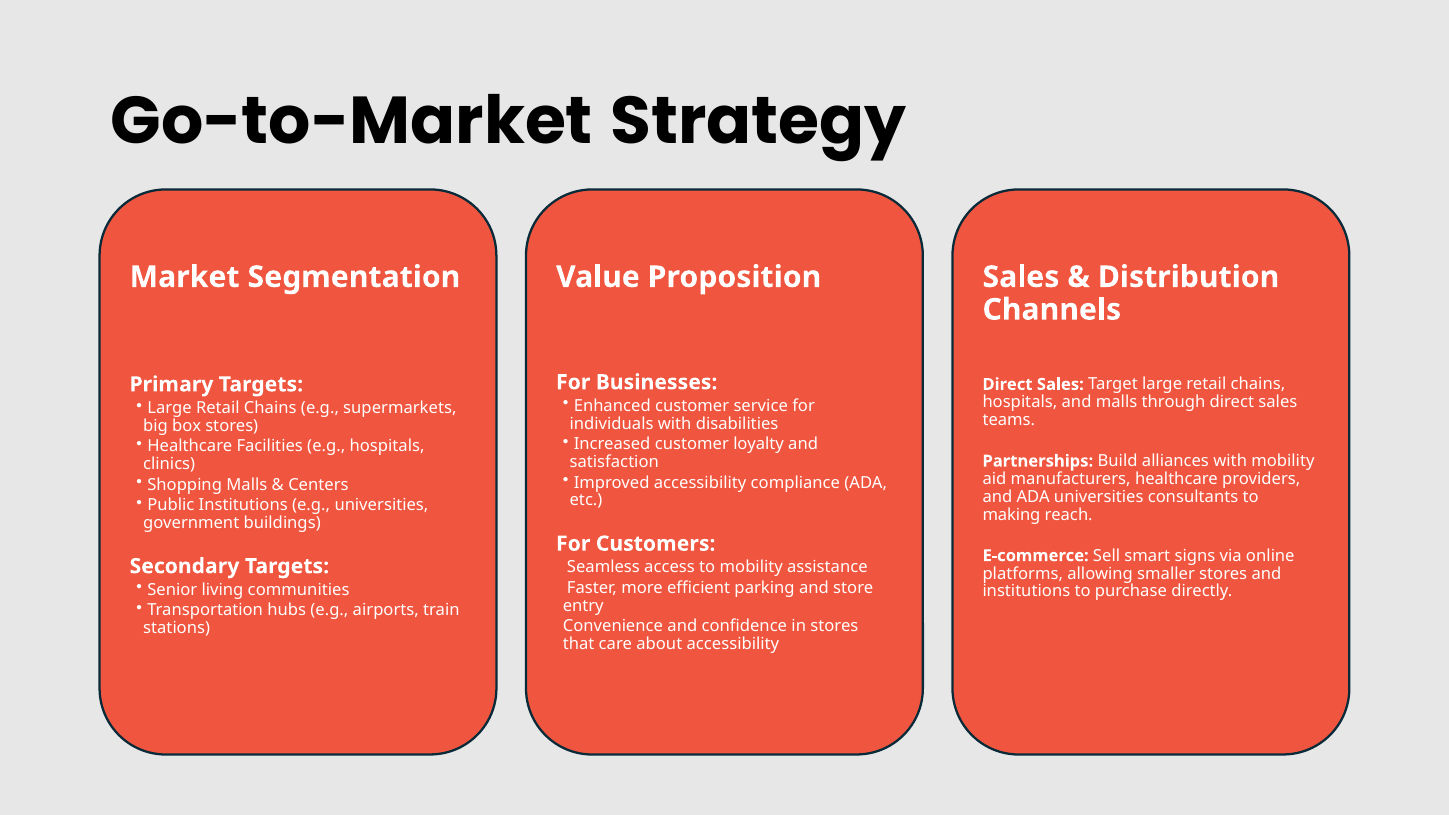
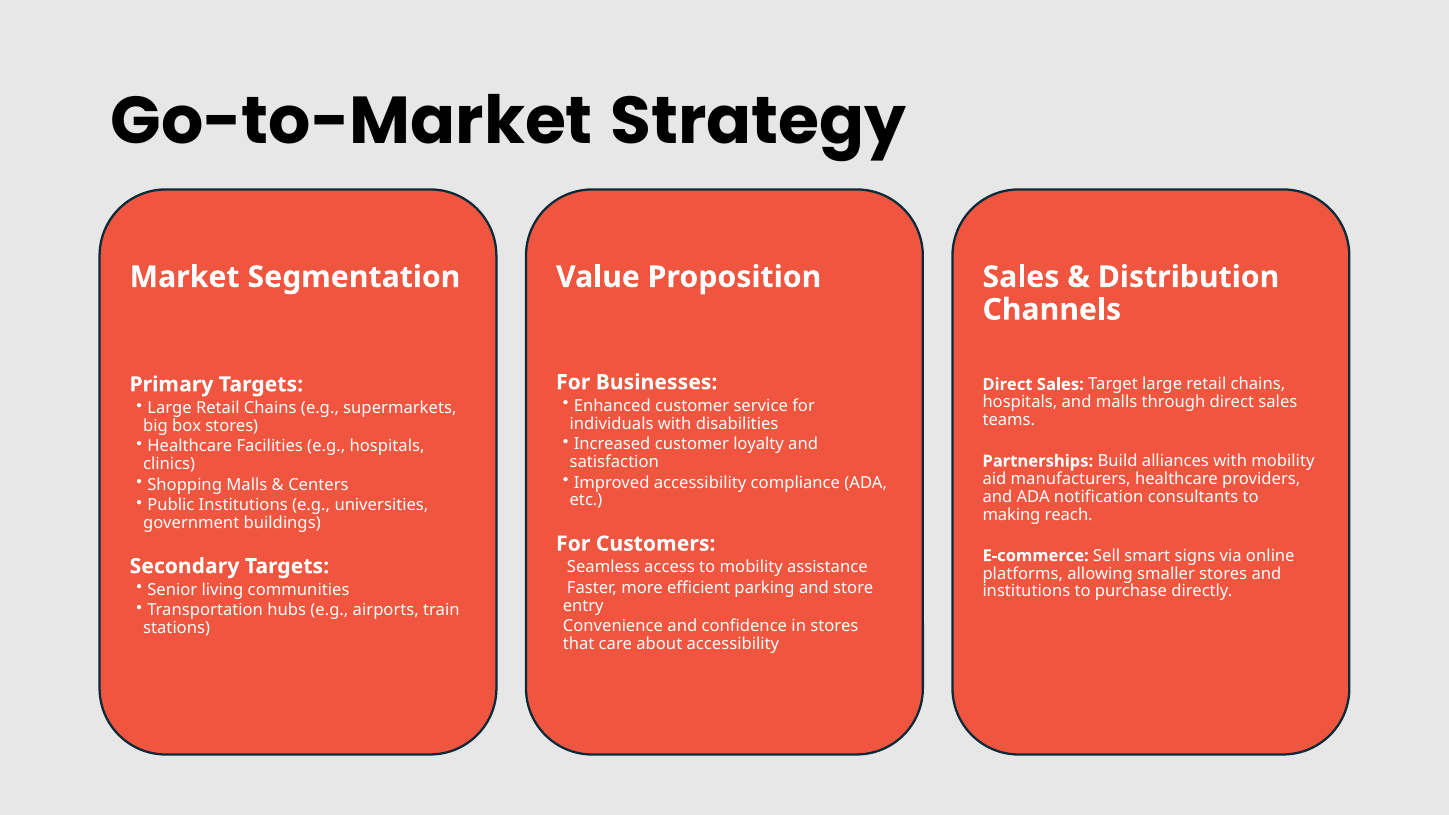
ADA universities: universities -> notification
